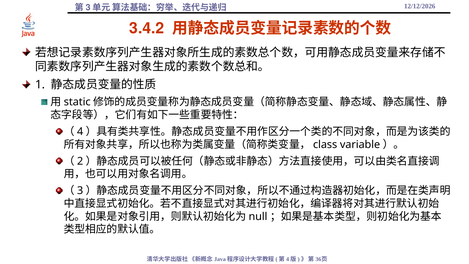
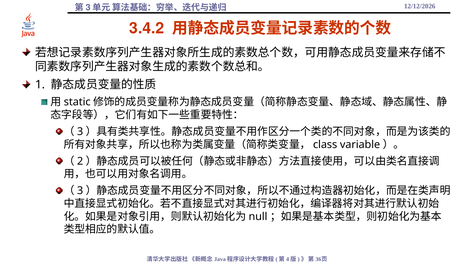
4 at (80, 131): 4 -> 3
